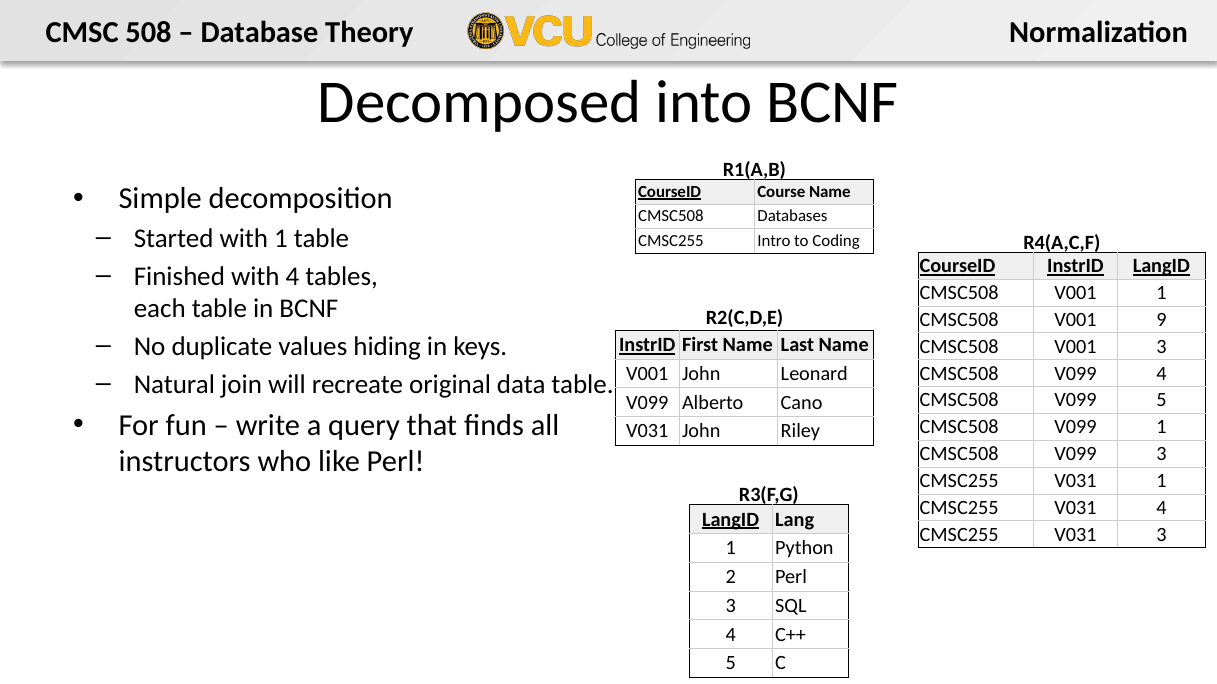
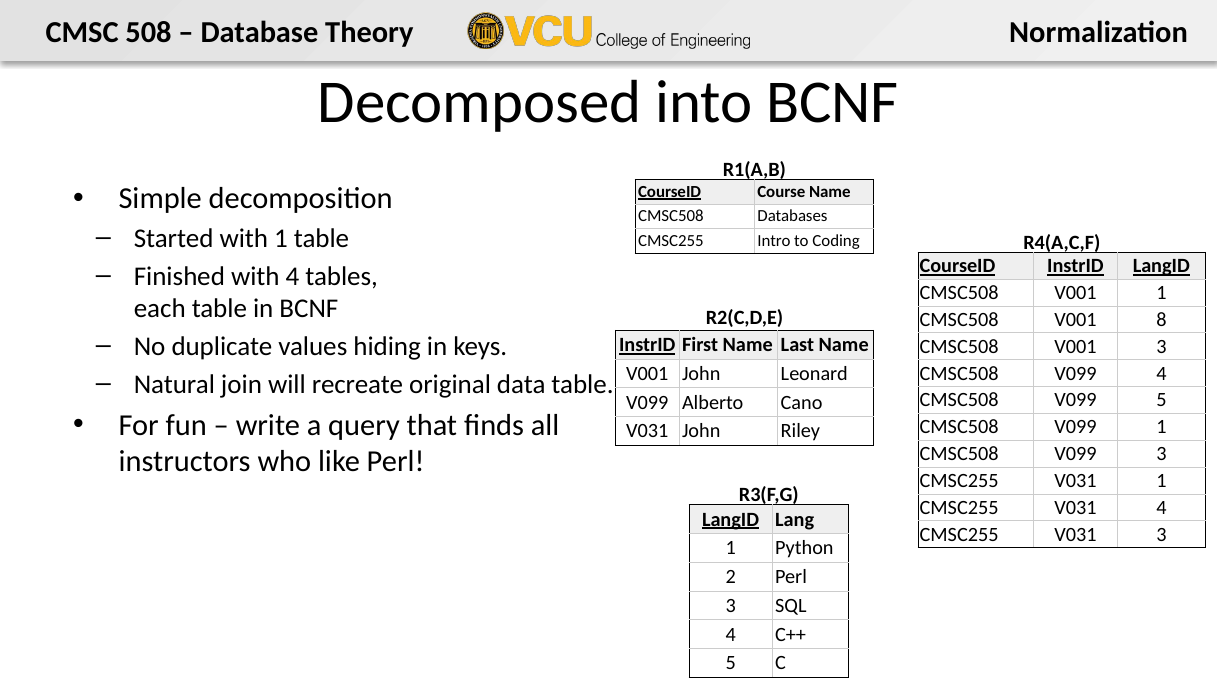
9: 9 -> 8
